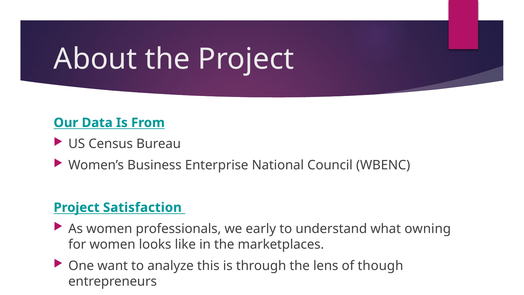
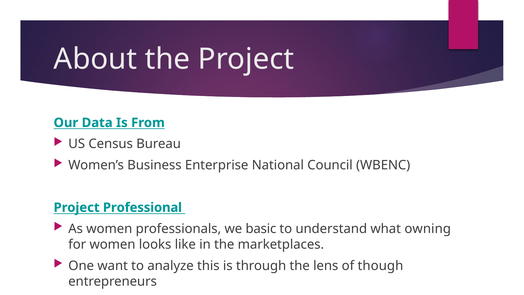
Satisfaction: Satisfaction -> Professional
early: early -> basic
